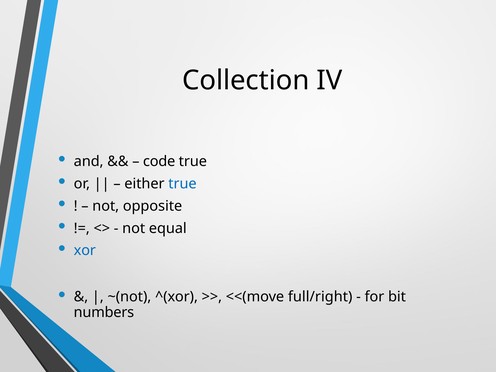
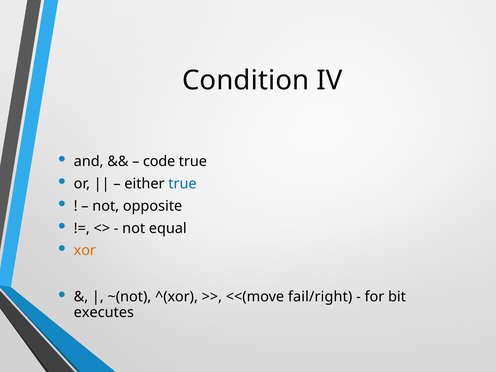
Collection: Collection -> Condition
xor colour: blue -> orange
full/right: full/right -> fail/right
numbers: numbers -> executes
